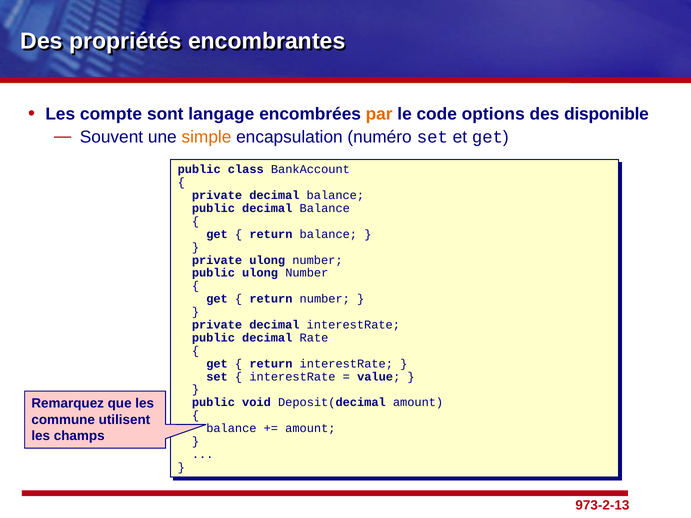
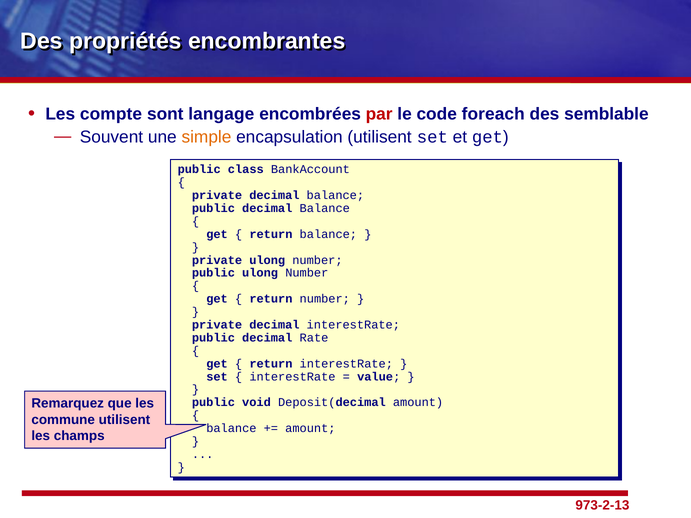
par colour: orange -> red
options: options -> foreach
disponible: disponible -> semblable
encapsulation numéro: numéro -> utilisent
